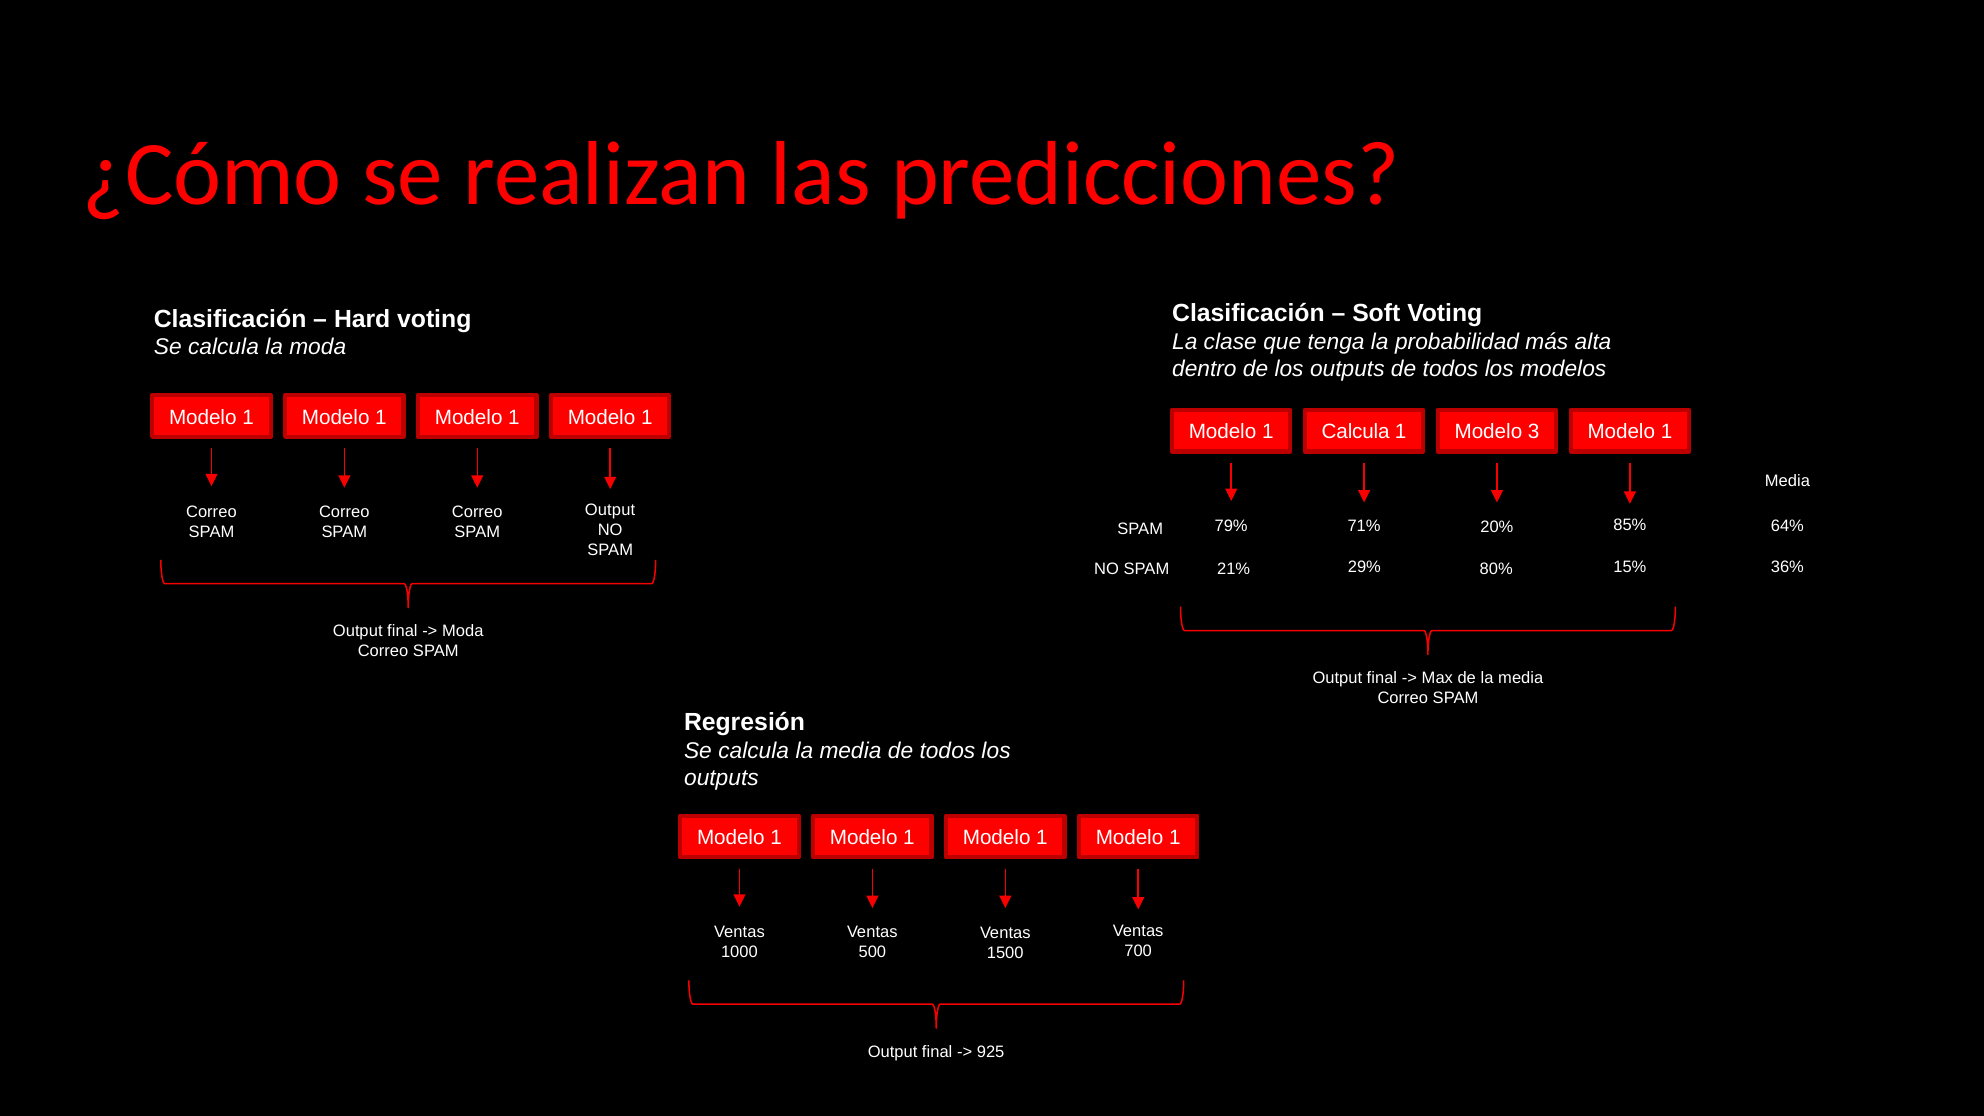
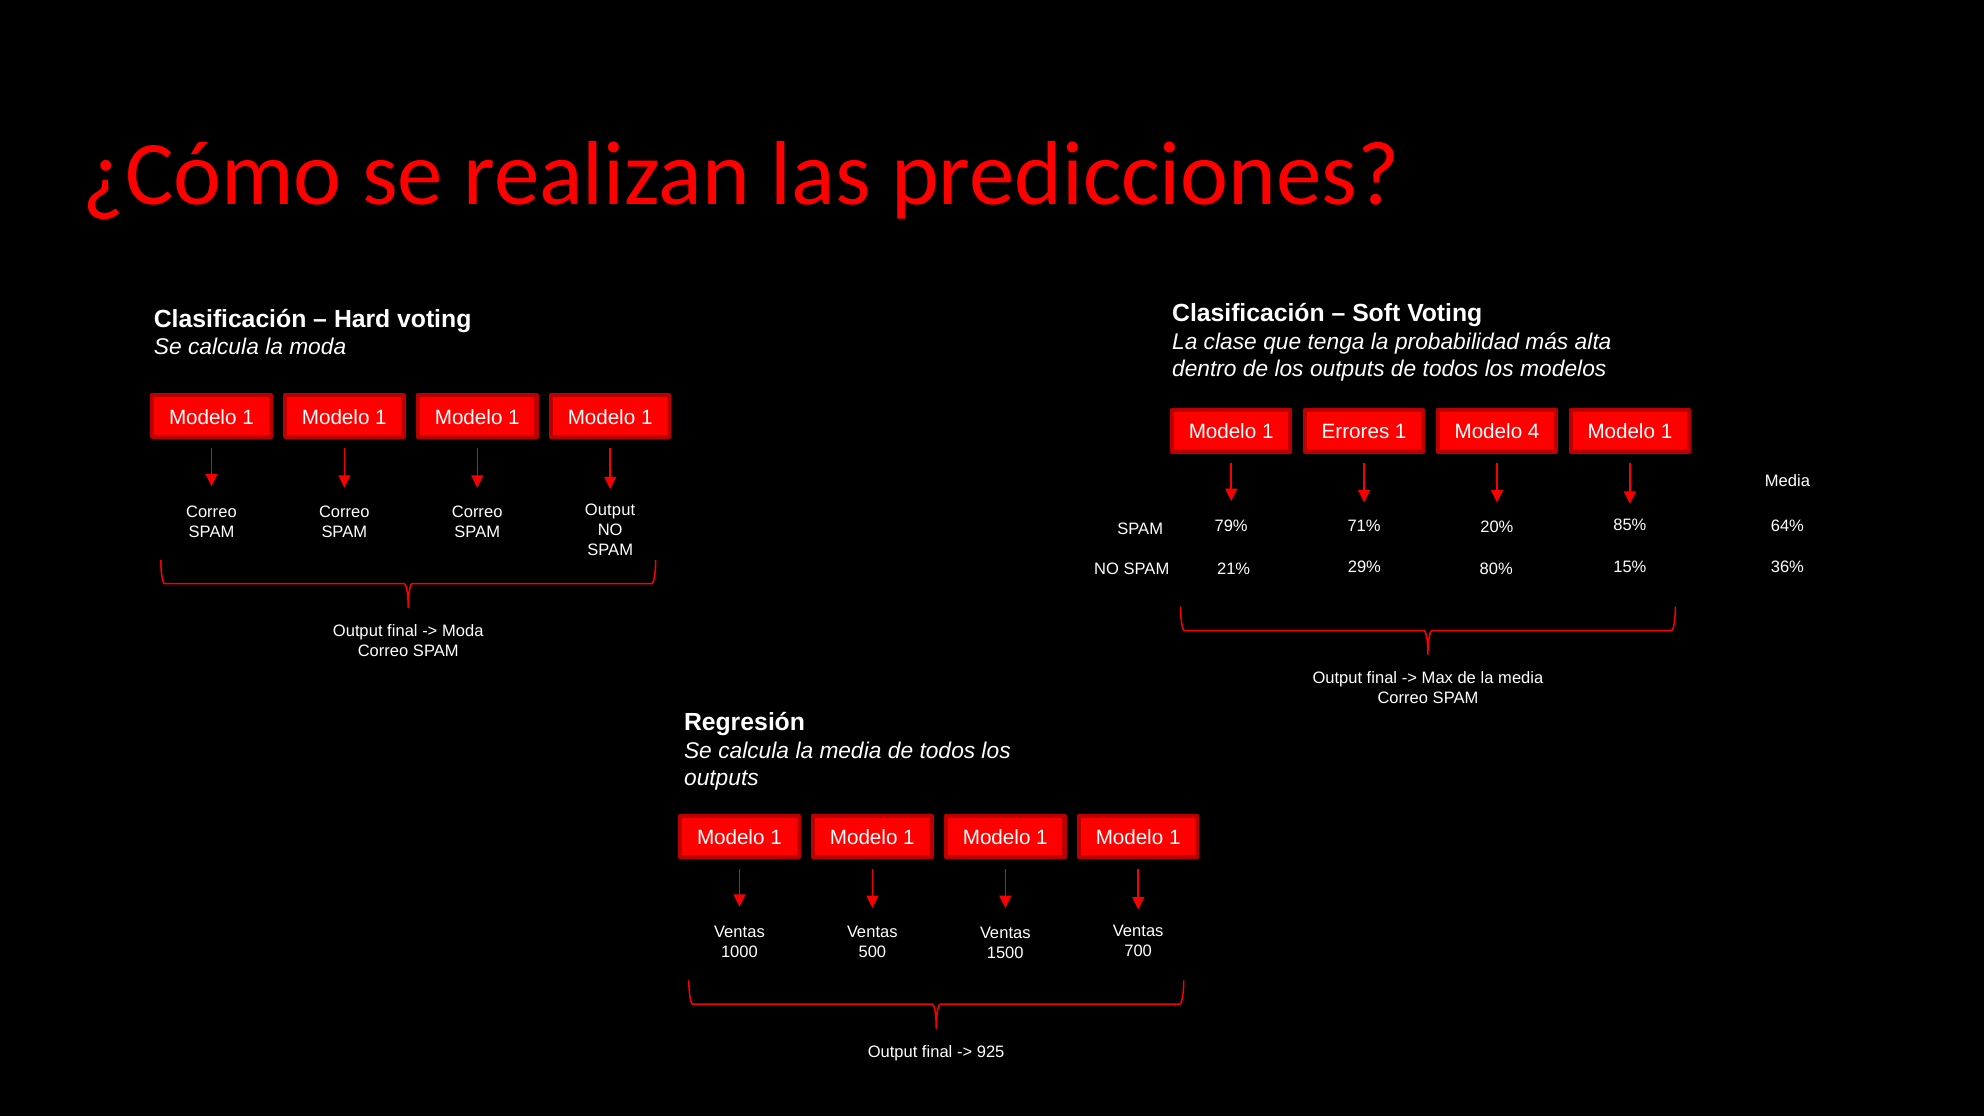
1 Calcula: Calcula -> Errores
3: 3 -> 4
